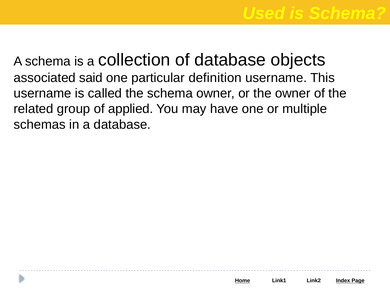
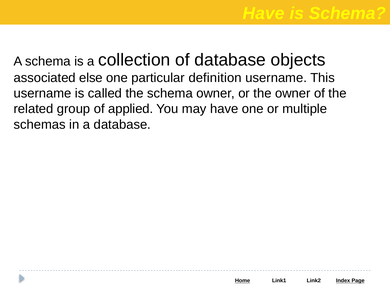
Used at (264, 14): Used -> Have
said: said -> else
